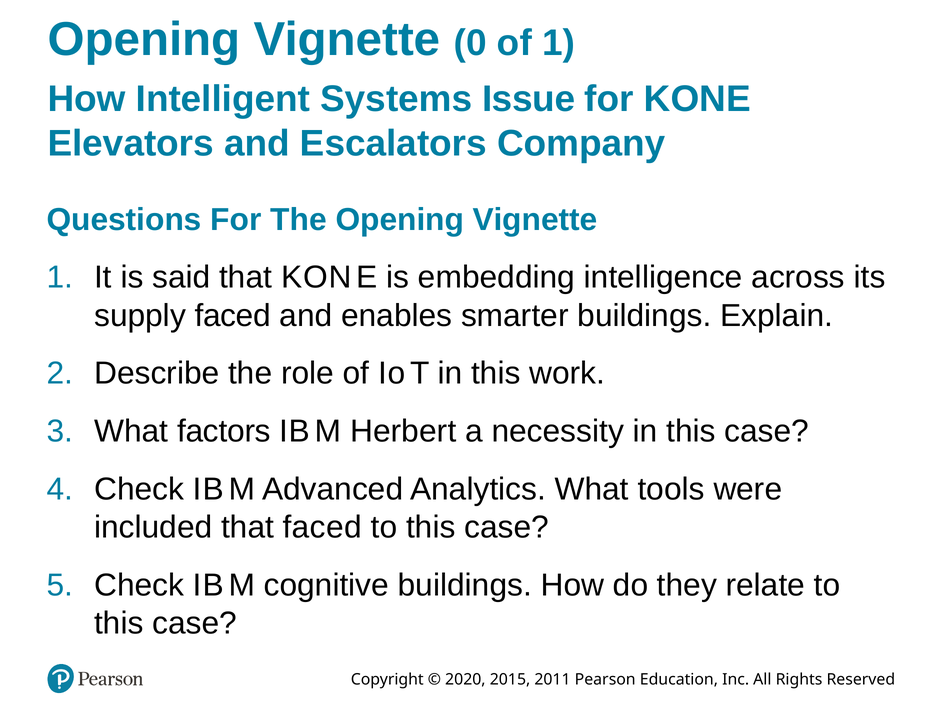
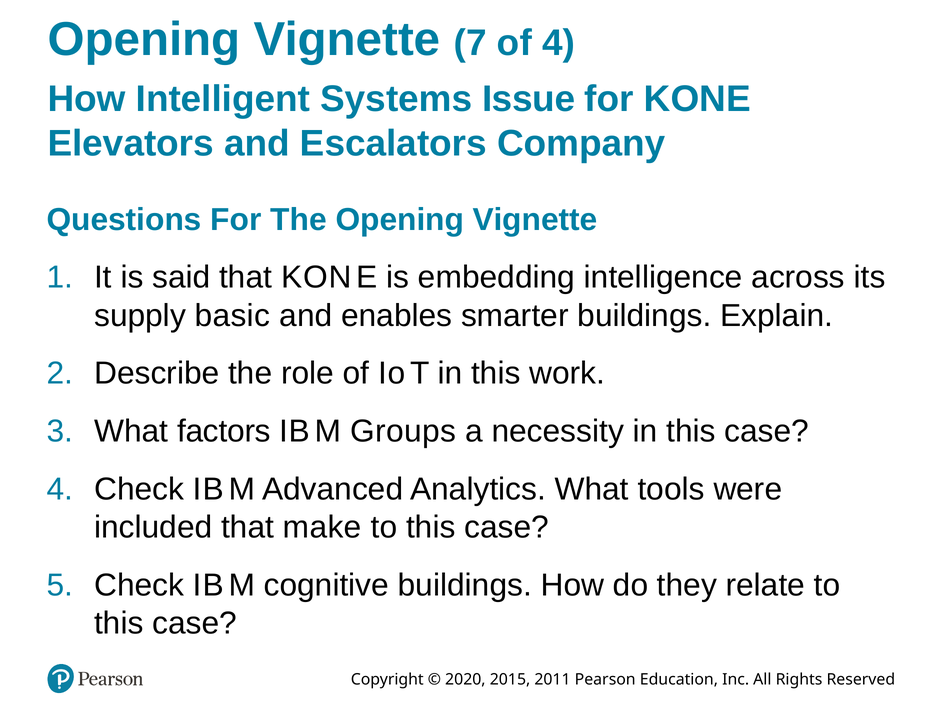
0: 0 -> 7
of 1: 1 -> 4
supply faced: faced -> basic
Herbert: Herbert -> Groups
that faced: faced -> make
